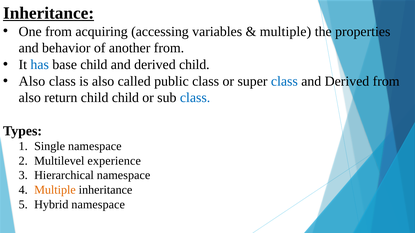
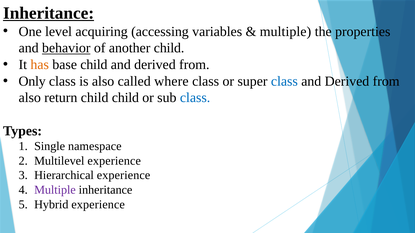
One from: from -> level
behavior underline: none -> present
another from: from -> child
has colour: blue -> orange
child at (194, 65): child -> from
Also at (32, 81): Also -> Only
public: public -> where
Hierarchical namespace: namespace -> experience
Multiple at (55, 190) colour: orange -> purple
Hybrid namespace: namespace -> experience
